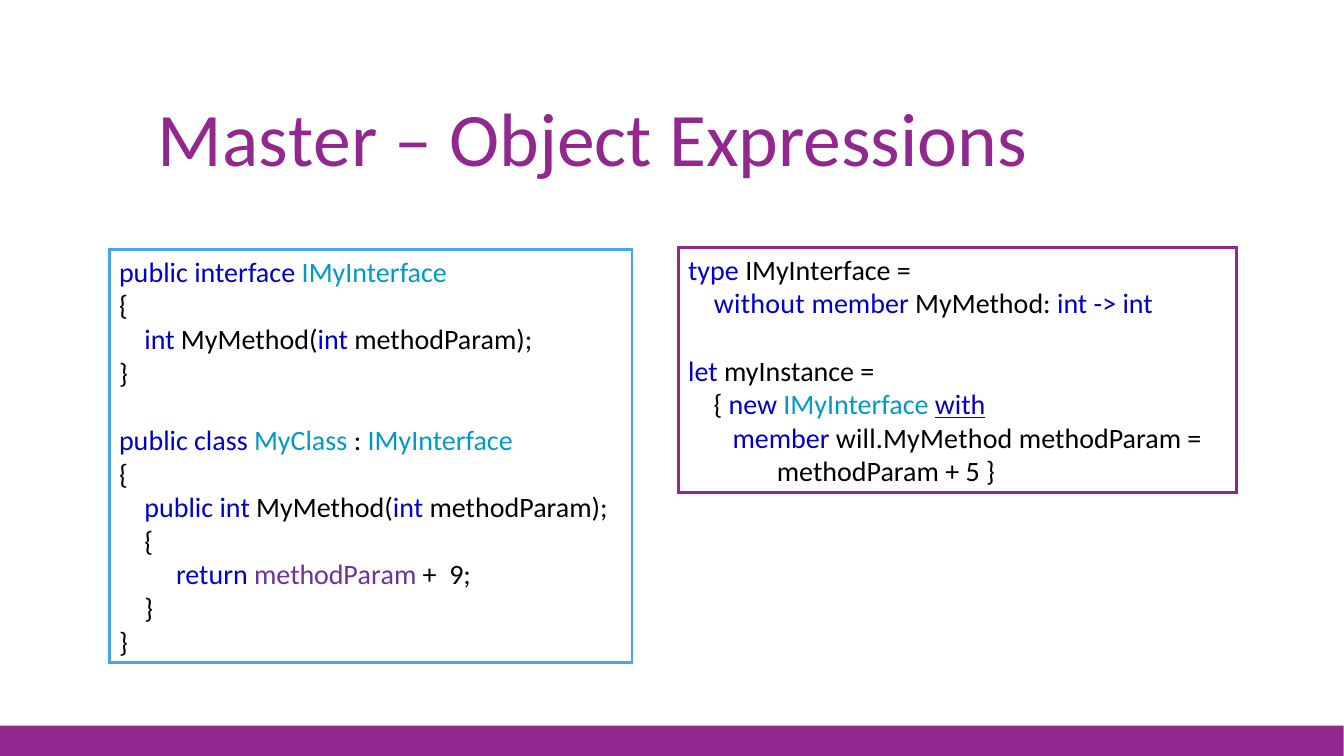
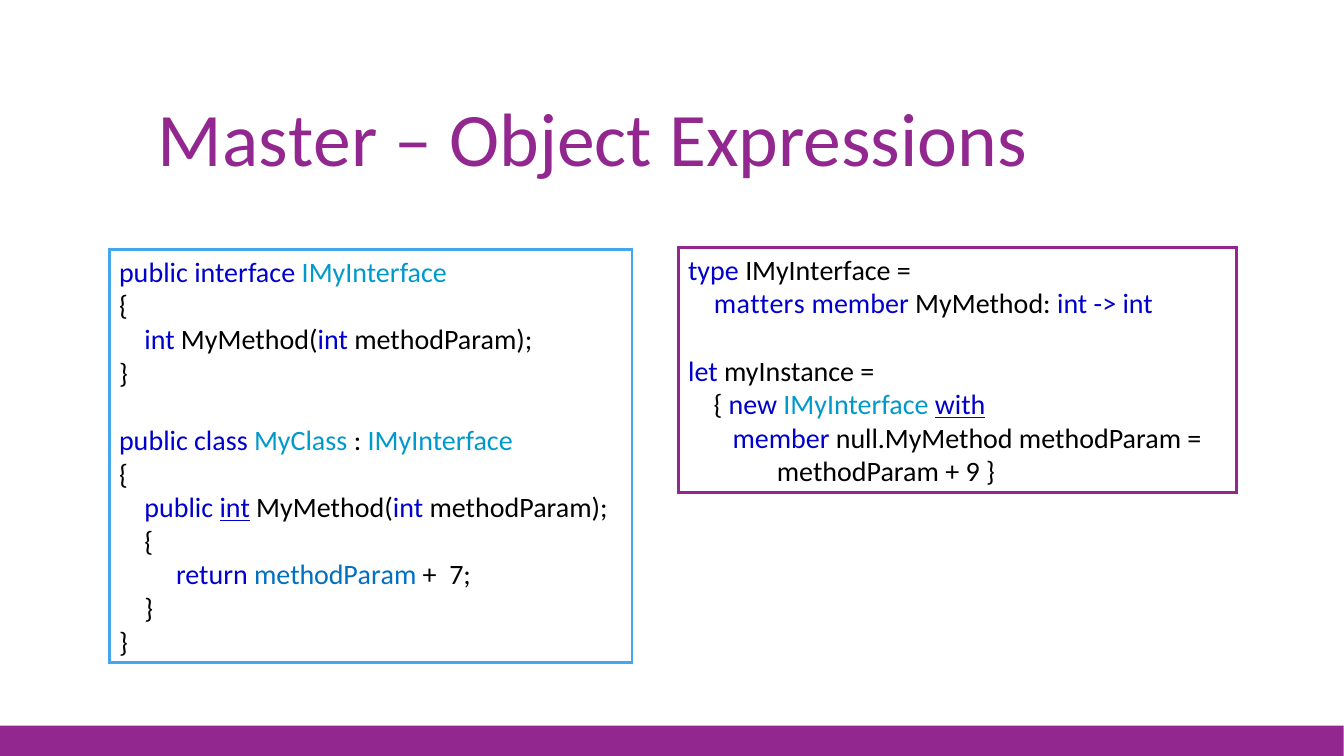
without: without -> matters
will.MyMethod: will.MyMethod -> null.MyMethod
5: 5 -> 9
int at (235, 508) underline: none -> present
methodParam at (335, 576) colour: purple -> blue
9: 9 -> 7
